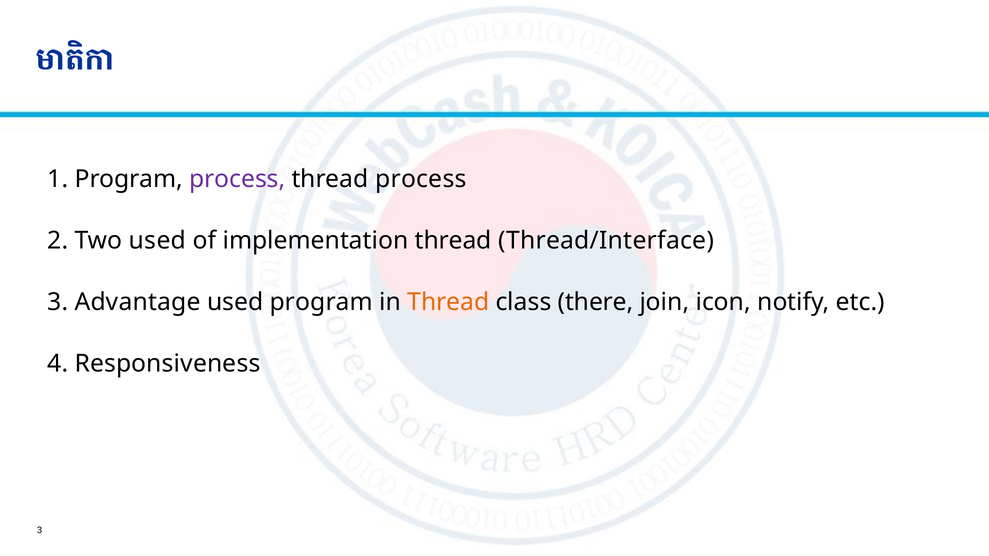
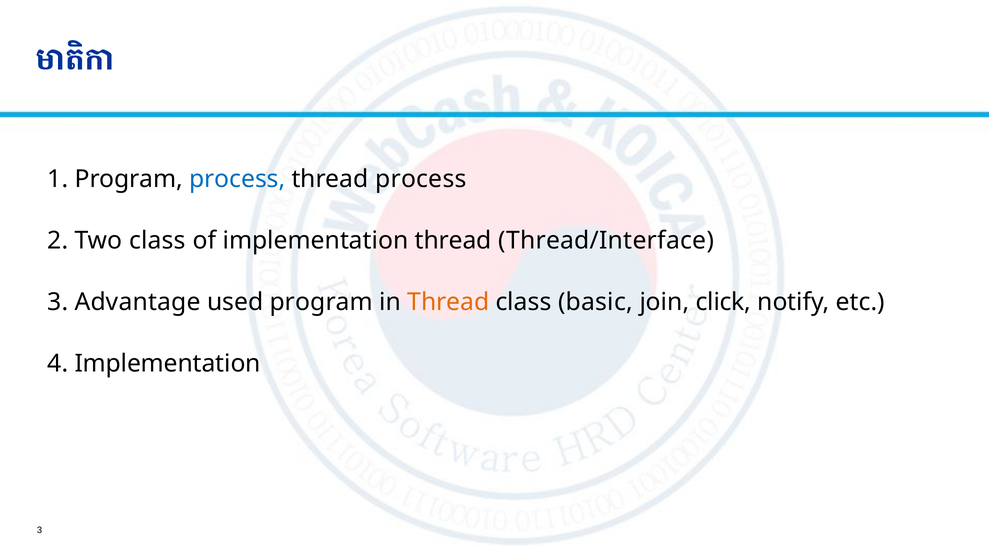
process at (237, 179) colour: purple -> blue
Two used: used -> class
there: there -> basic
icon: icon -> click
4 Responsiveness: Responsiveness -> Implementation
